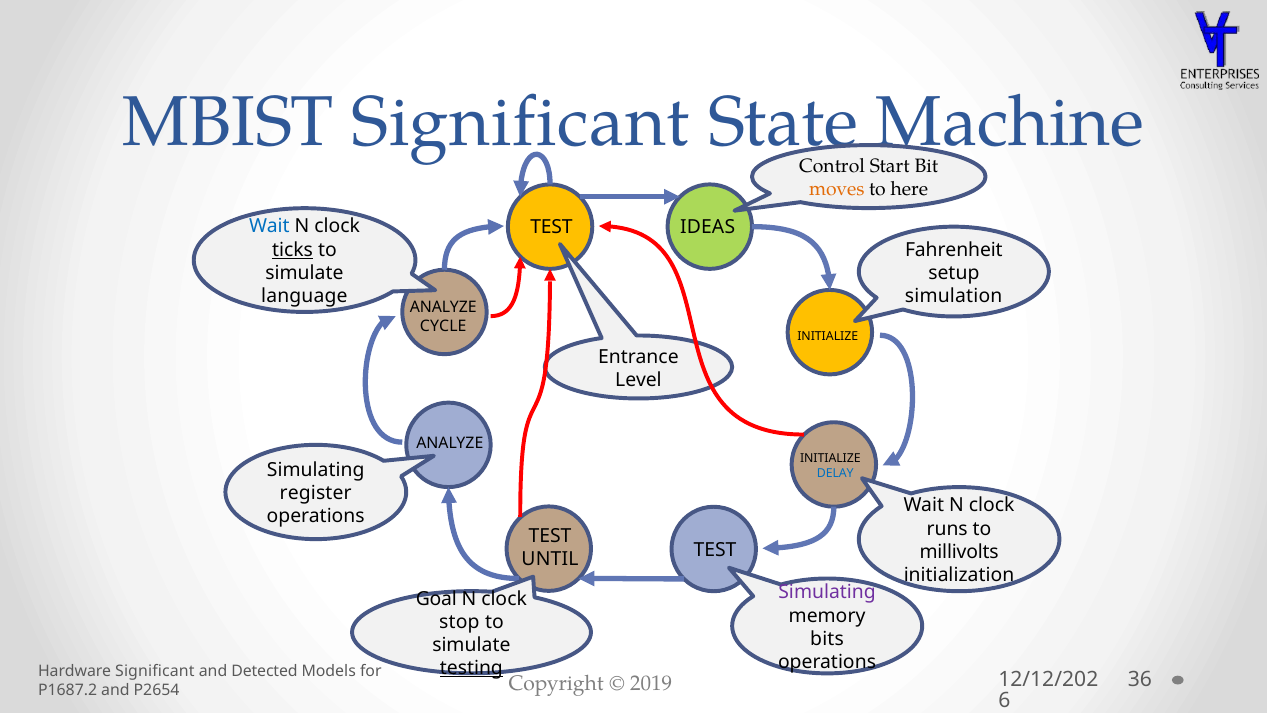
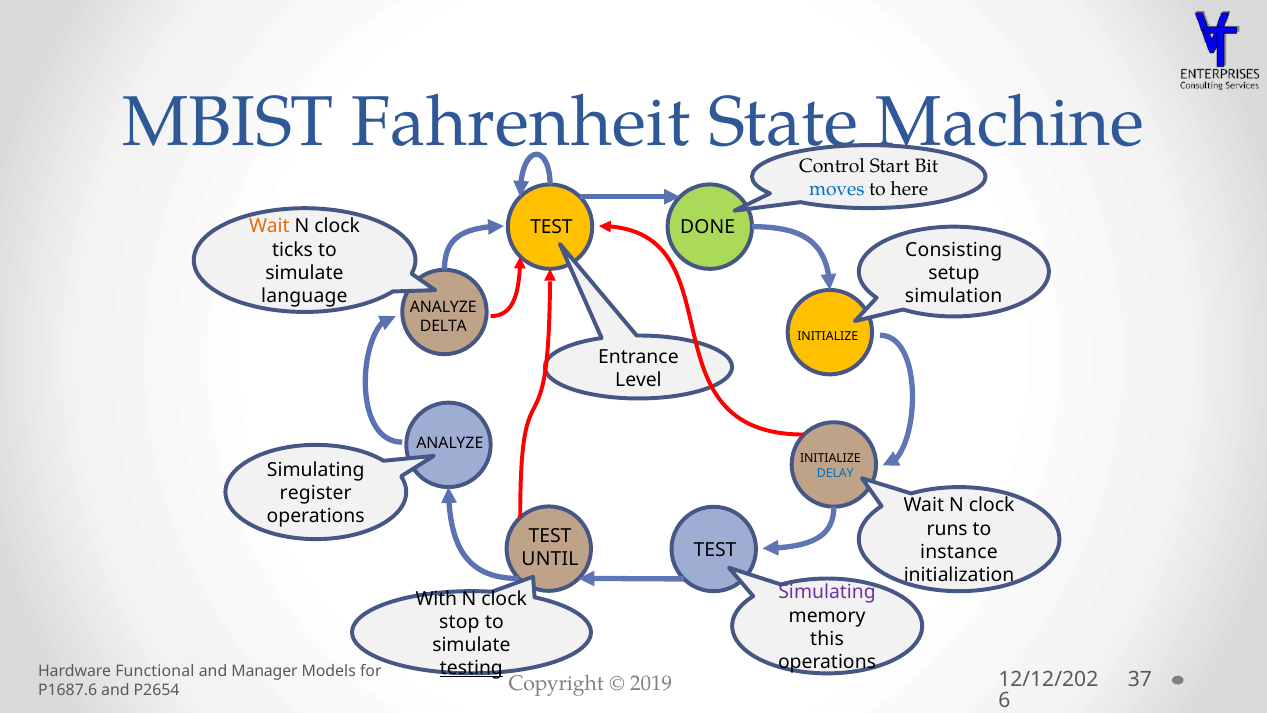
MBIST Significant: Significant -> Fahrenheit
moves colour: orange -> blue
Wait at (269, 226) colour: blue -> orange
IDEAS: IDEAS -> DONE
ticks underline: present -> none
Fahrenheit: Fahrenheit -> Consisting
CYCLE: CYCLE -> DELTA
millivolts: millivolts -> instance
Goal: Goal -> With
bits: bits -> this
Hardware Significant: Significant -> Functional
Detected: Detected -> Manager
P1687.2: P1687.2 -> P1687.6
36: 36 -> 37
